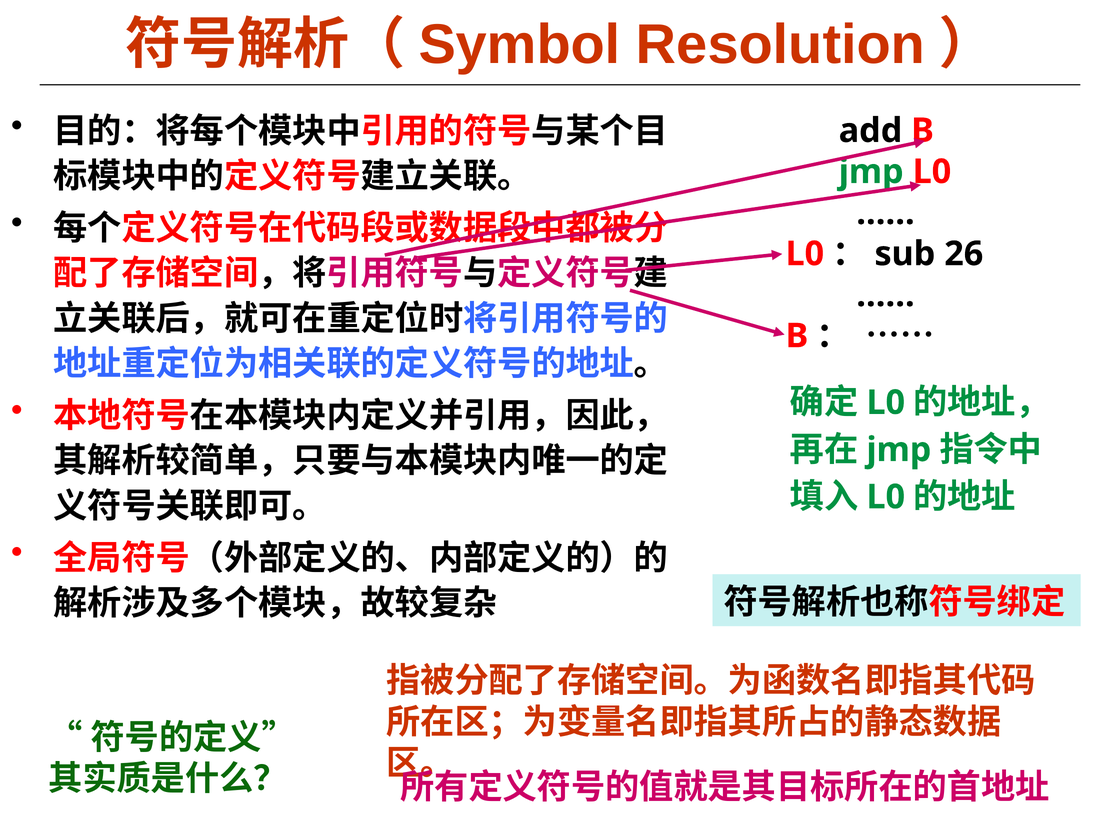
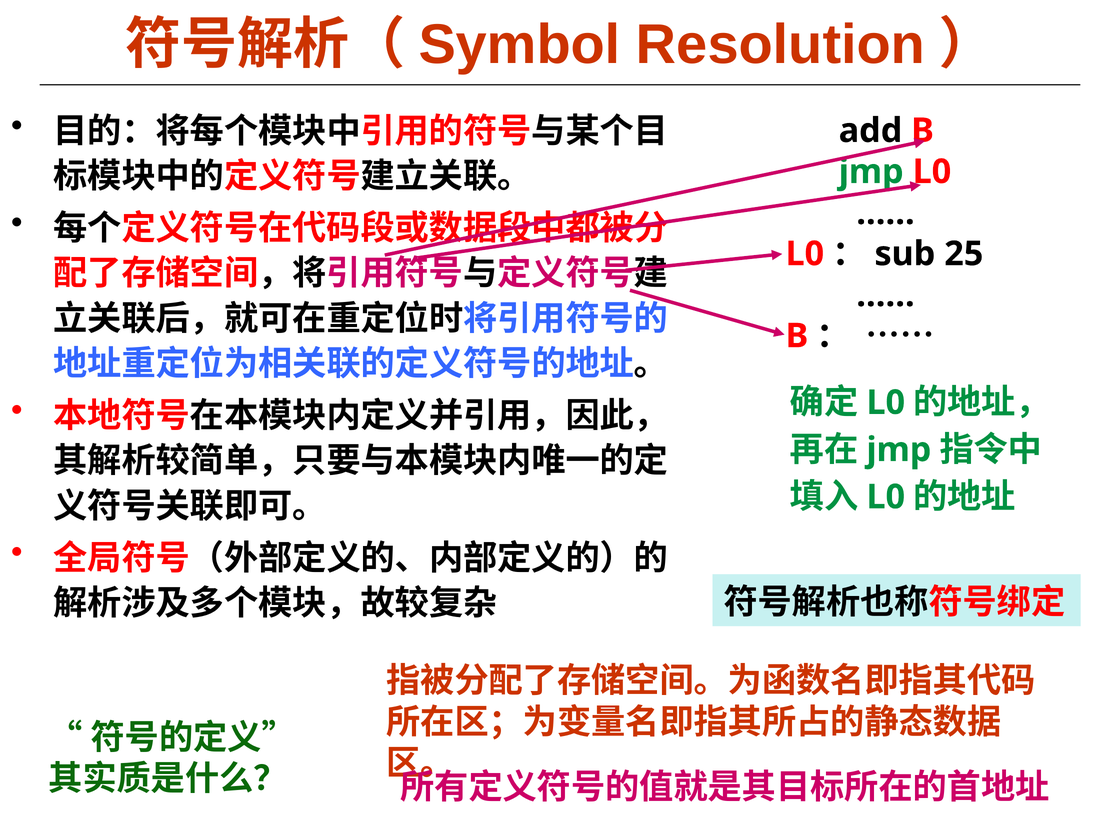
26: 26 -> 25
